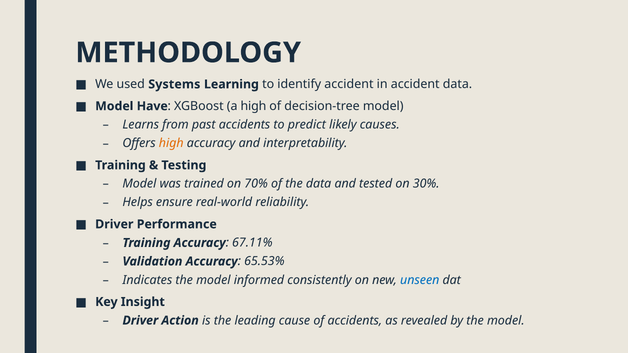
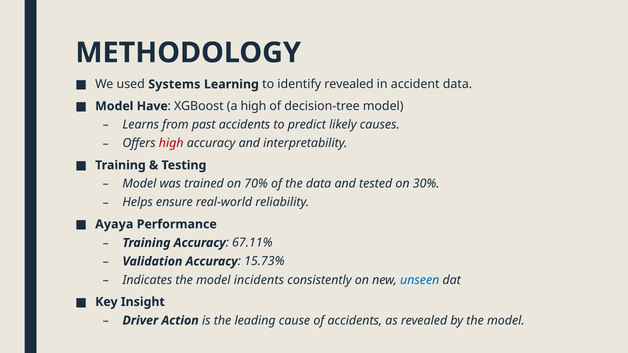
identify accident: accident -> revealed
high at (171, 143) colour: orange -> red
Driver at (114, 224): Driver -> Ayaya
65.53%: 65.53% -> 15.73%
informed: informed -> incidents
